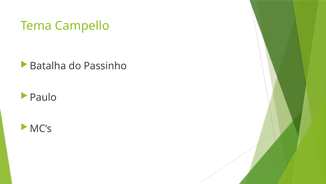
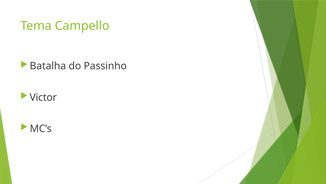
Paulo: Paulo -> Victor
